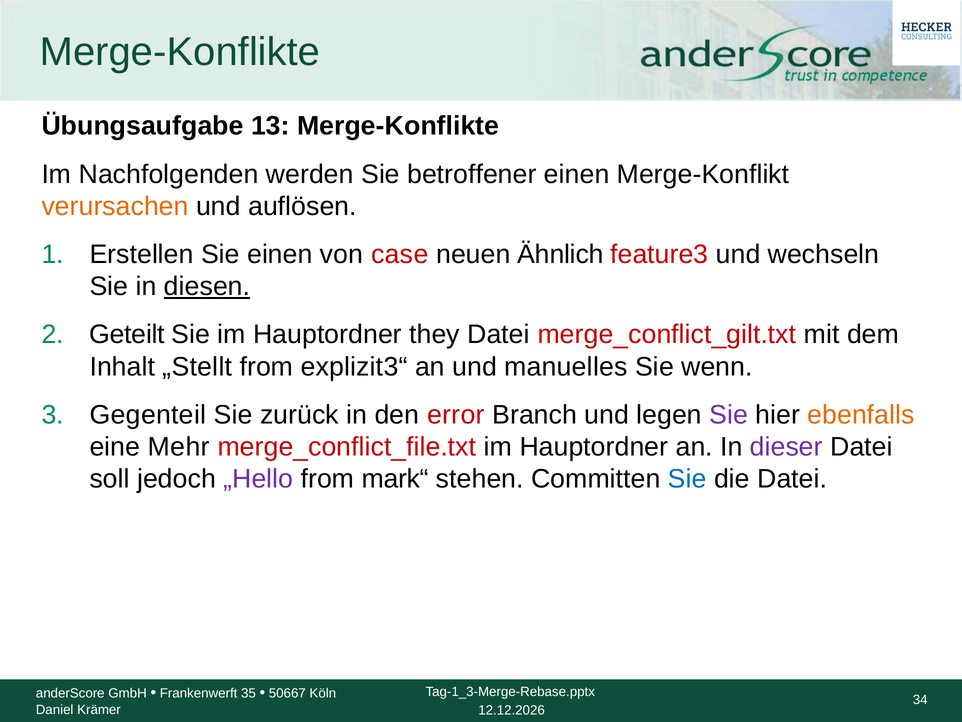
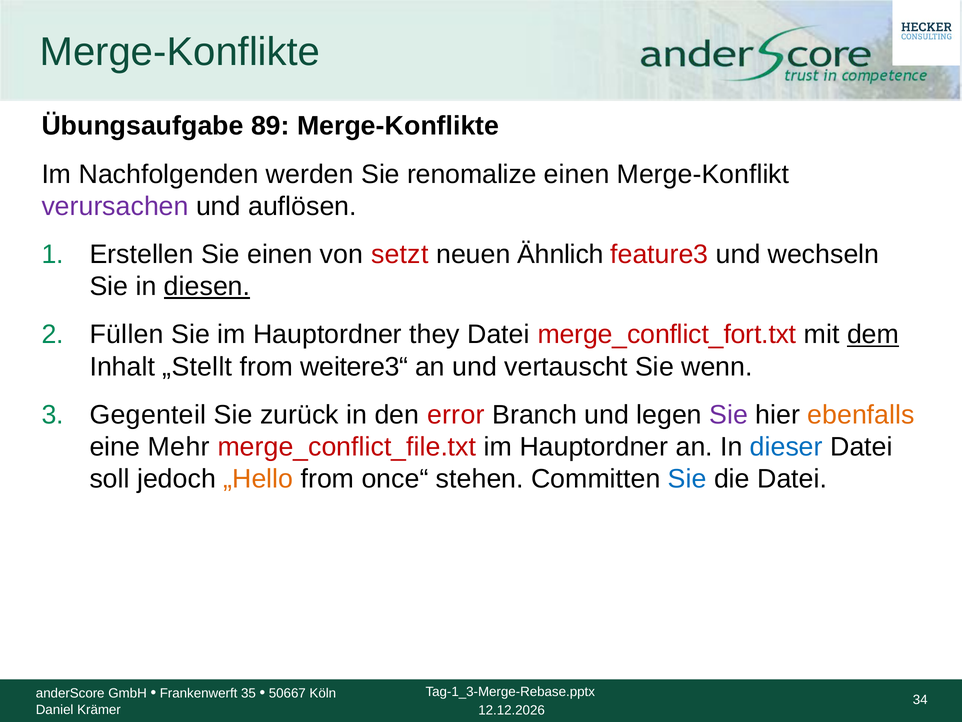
13: 13 -> 89
betroffener: betroffener -> renomalize
verursachen colour: orange -> purple
case: case -> setzt
Geteilt: Geteilt -> Füllen
merge_conflict_gilt.txt: merge_conflict_gilt.txt -> merge_conflict_fort.txt
dem underline: none -> present
explizit3“: explizit3“ -> weitere3“
manuelles: manuelles -> vertauscht
dieser colour: purple -> blue
„Hello colour: purple -> orange
mark“: mark“ -> once“
